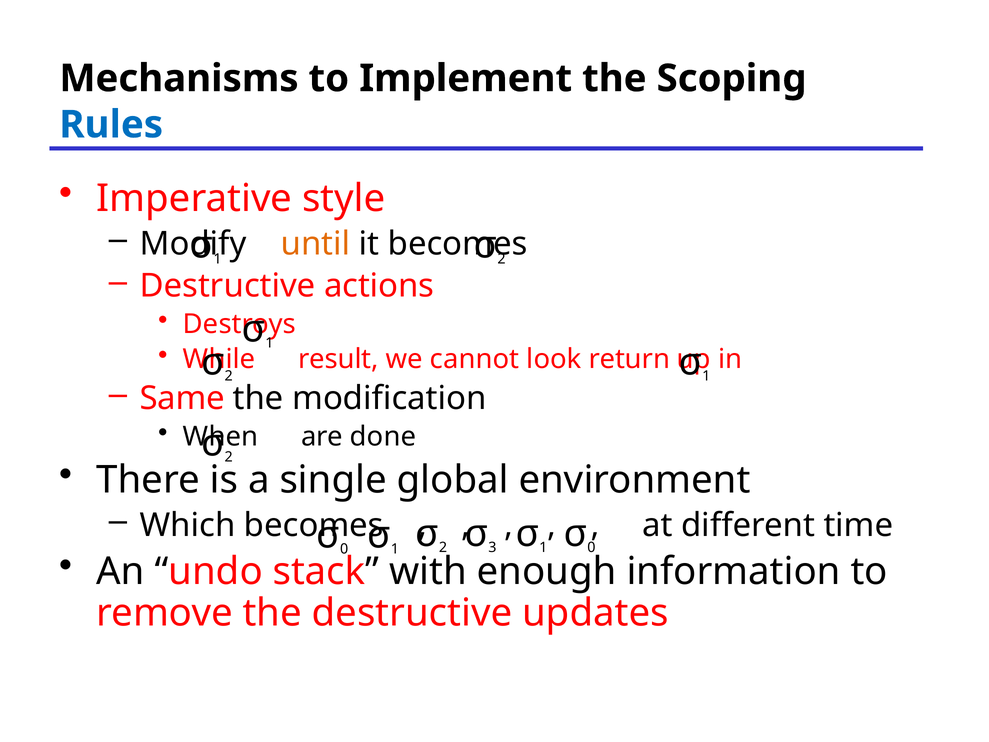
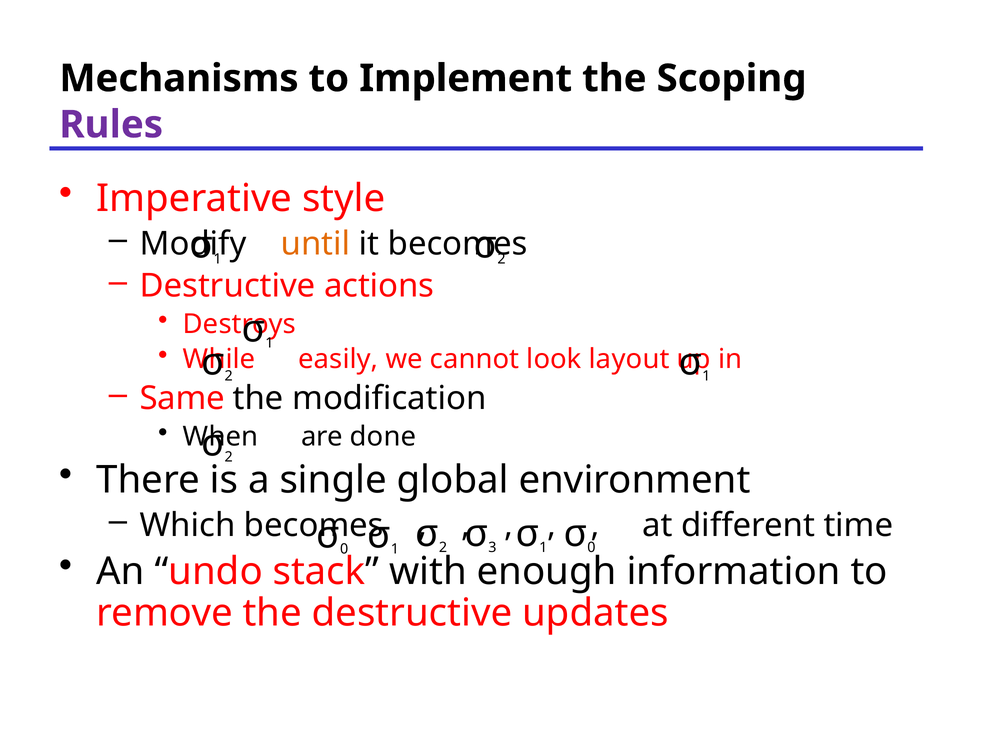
Rules colour: blue -> purple
result: result -> easily
return: return -> layout
